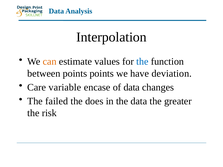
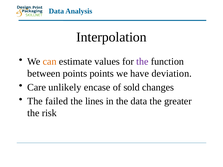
the at (142, 62) colour: blue -> purple
variable: variable -> unlikely
of data: data -> sold
does: does -> lines
